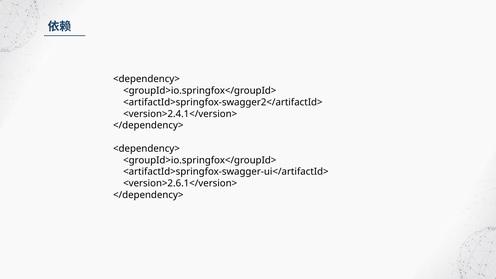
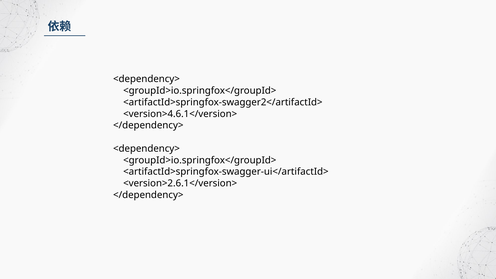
<version>2.4.1</version>: <version>2.4.1</version> -> <version>4.6.1</version>
